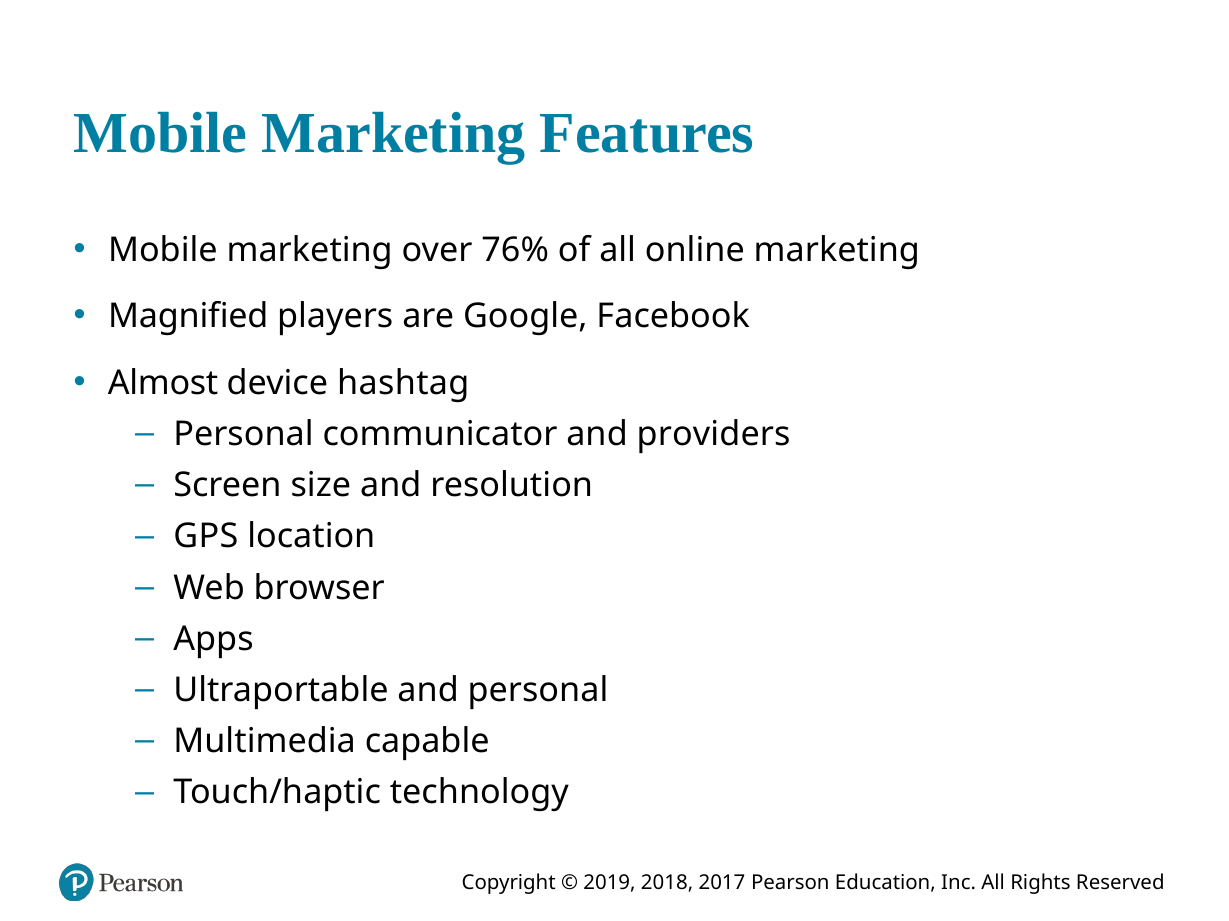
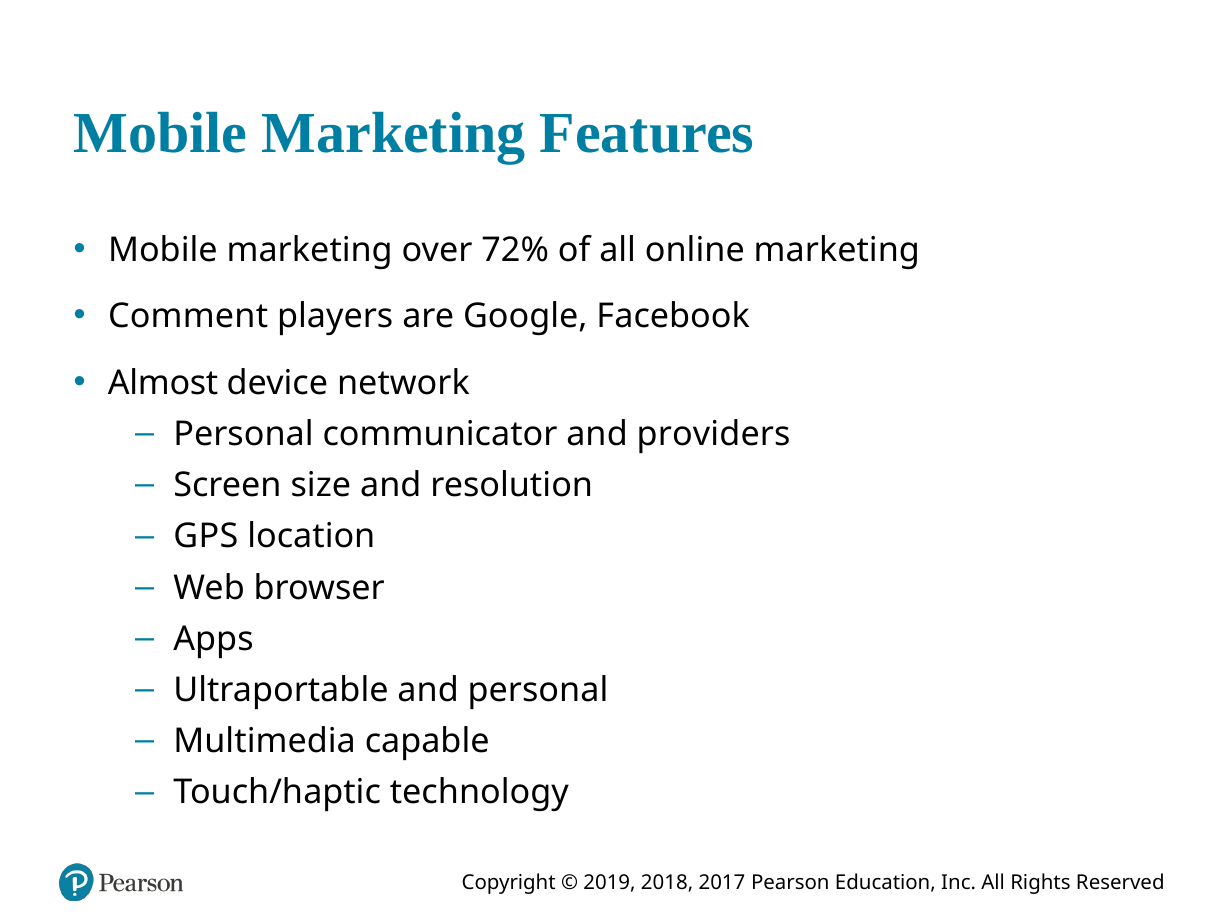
76%: 76% -> 72%
Magnified: Magnified -> Comment
hashtag: hashtag -> network
